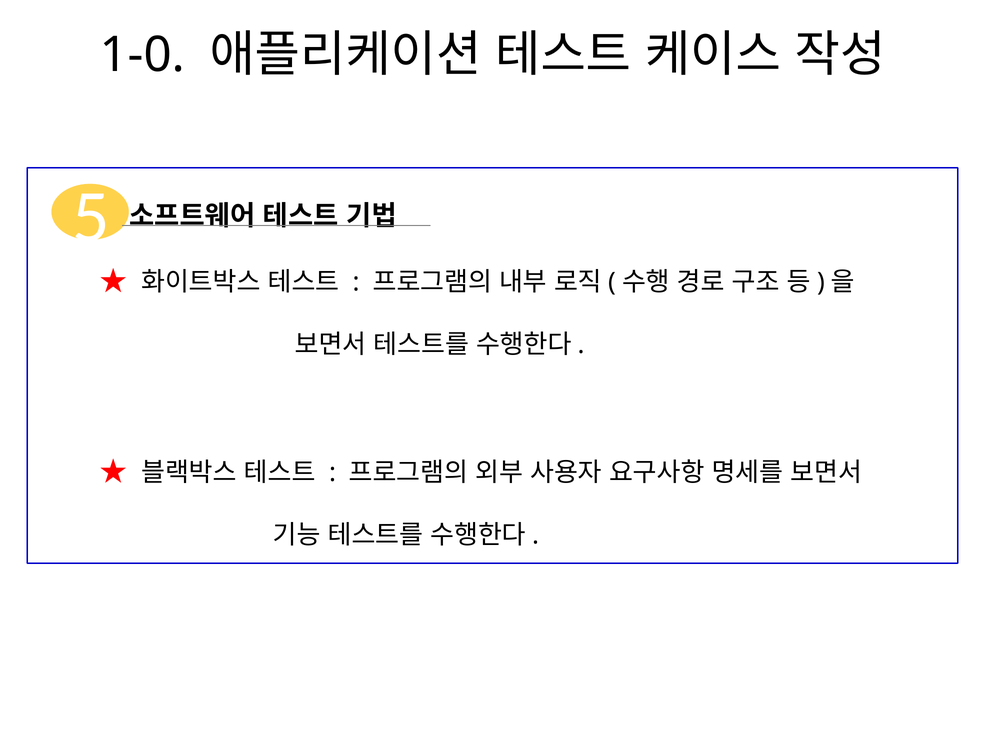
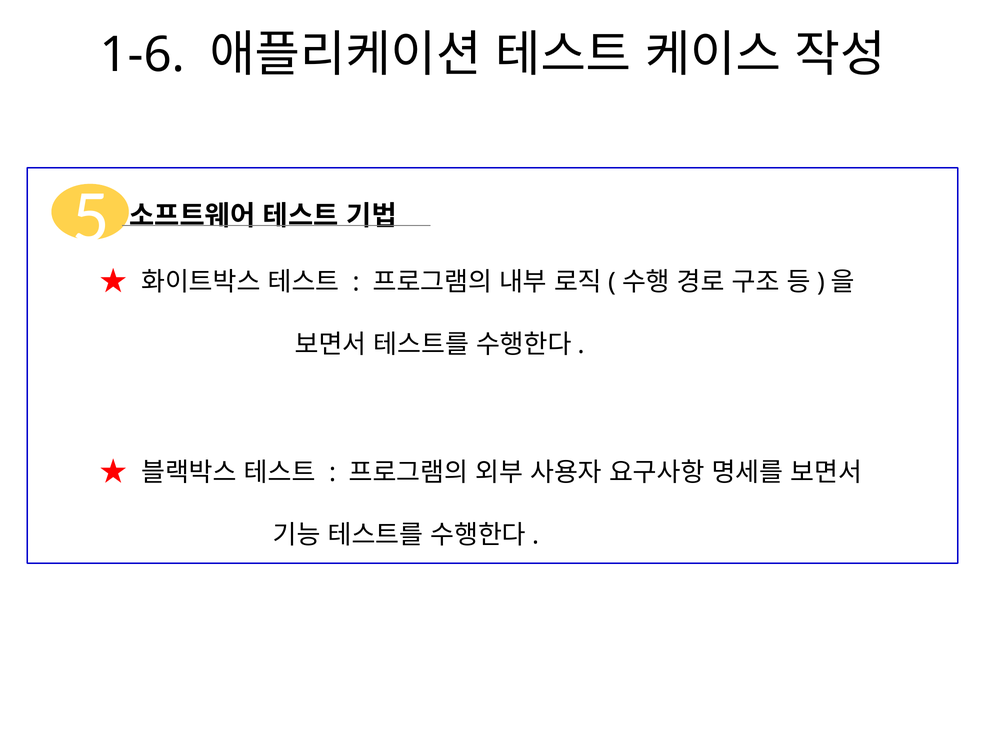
1-0: 1-0 -> 1-6
